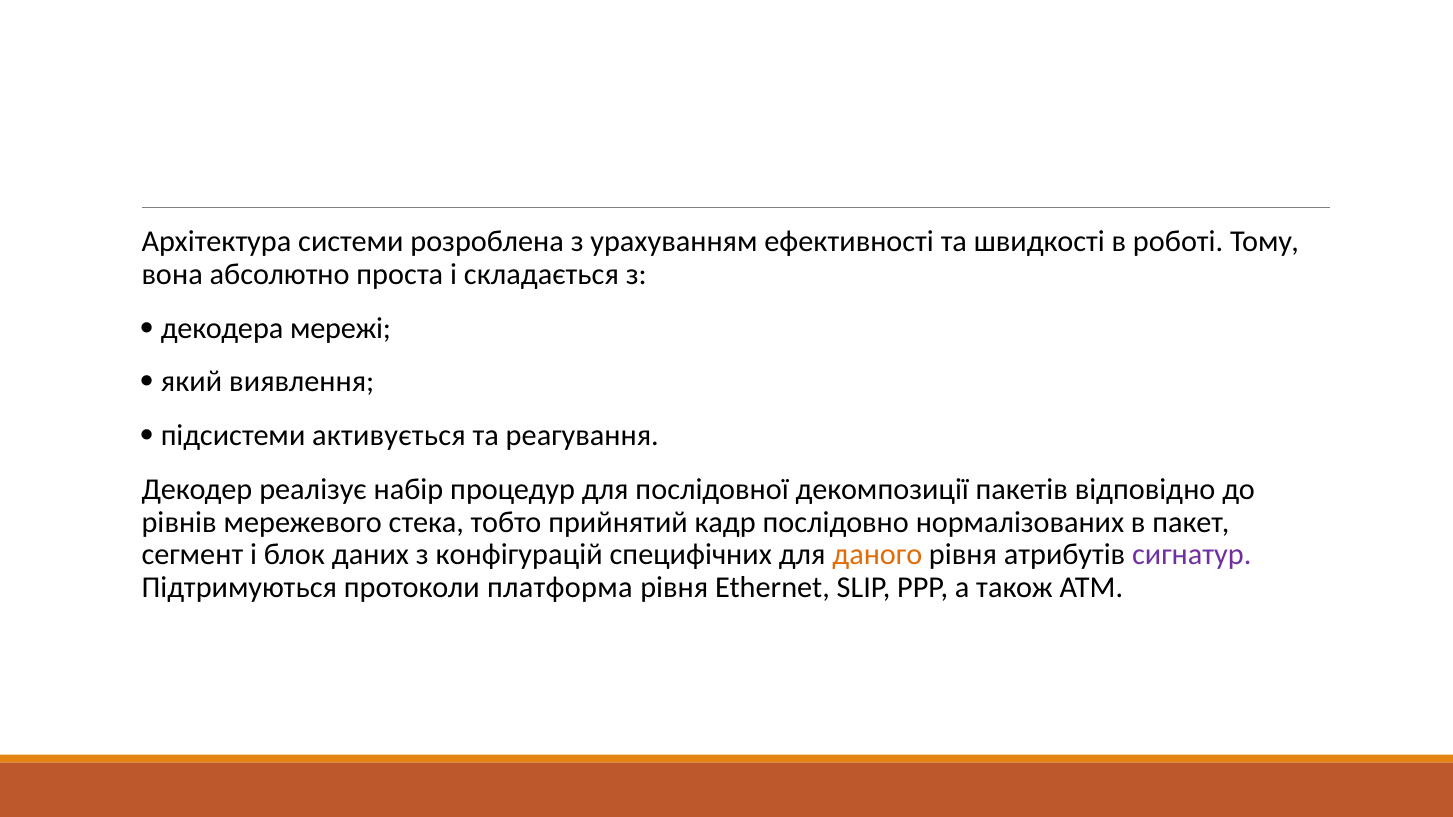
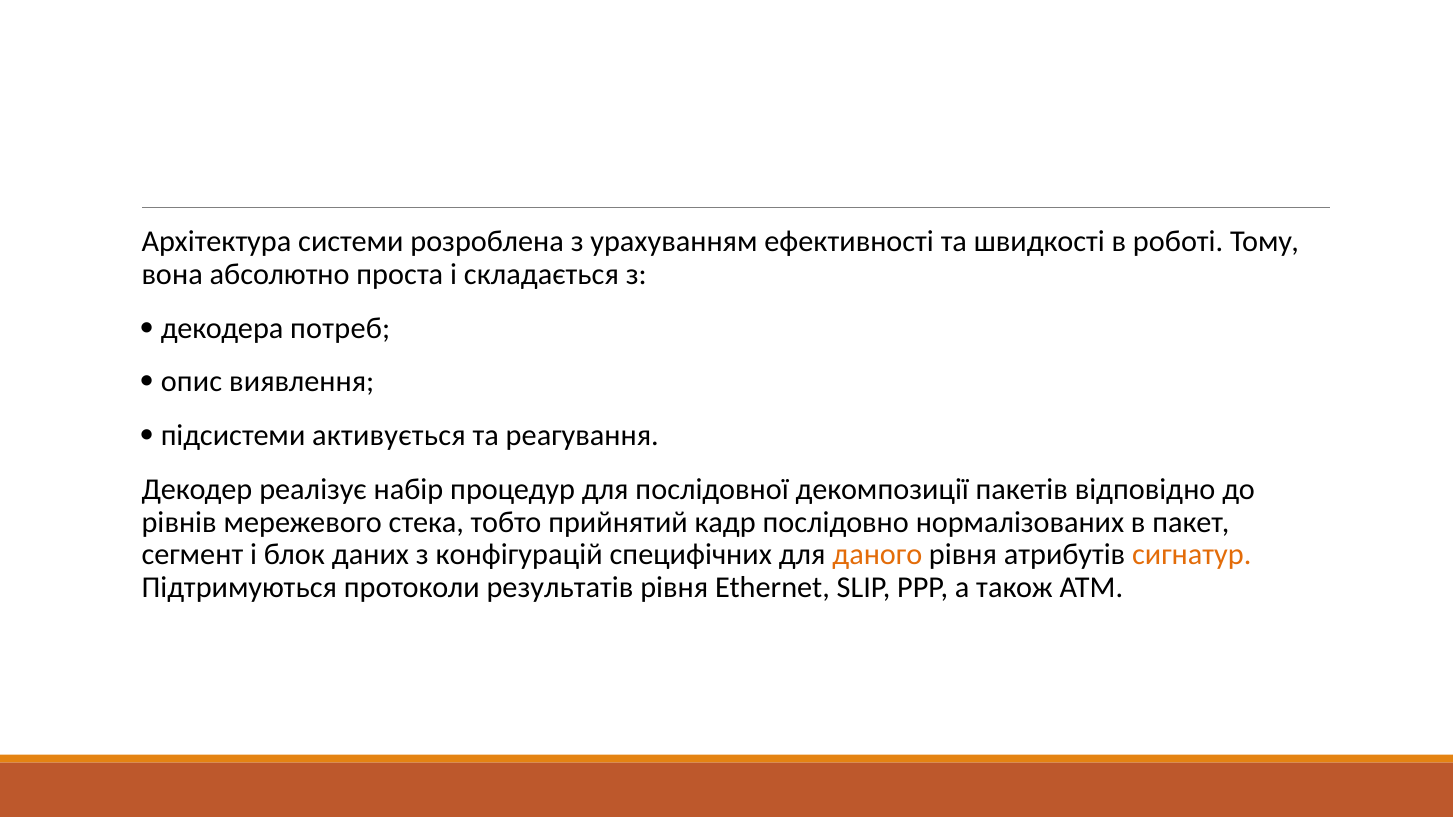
мережі: мережі -> потреб
який: який -> опис
сигнатур colour: purple -> orange
платформа: платформа -> результатів
